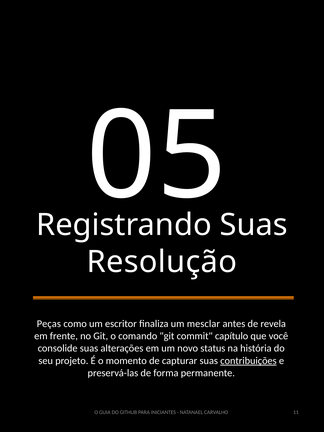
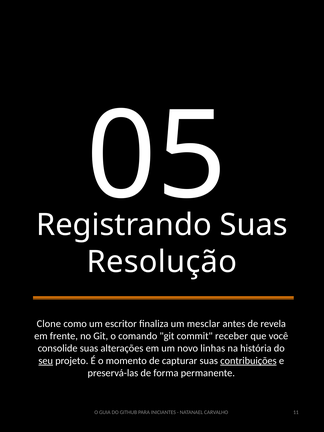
Peças: Peças -> Clone
capítulo: capítulo -> receber
status: status -> linhas
seu underline: none -> present
